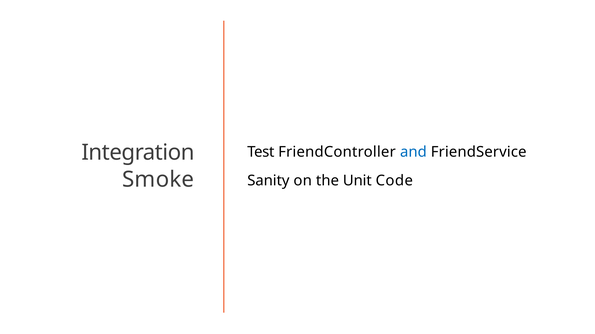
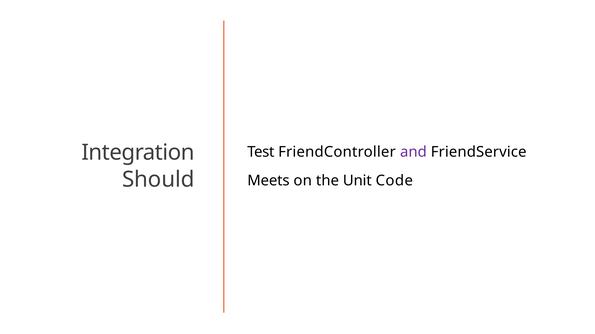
and colour: blue -> purple
Smoke: Smoke -> Should
Sanity: Sanity -> Meets
